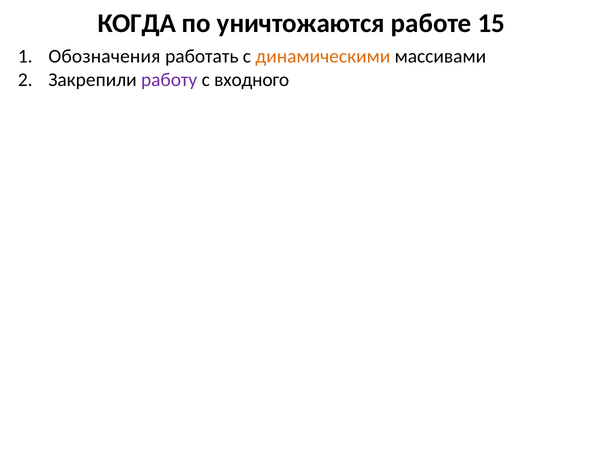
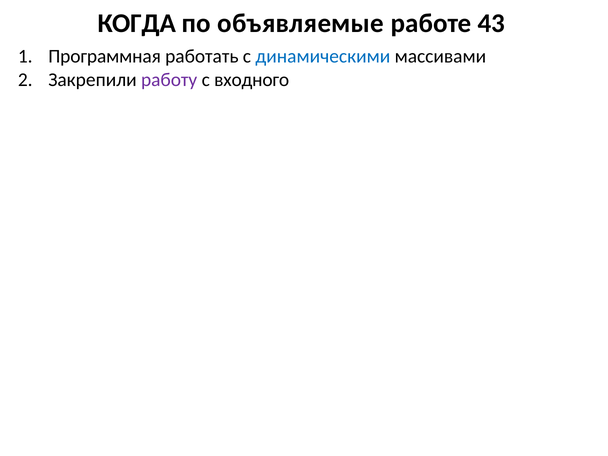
уничтожаются: уничтожаются -> объявляемые
15: 15 -> 43
Обозначения: Обозначения -> Программная
динамическими colour: orange -> blue
